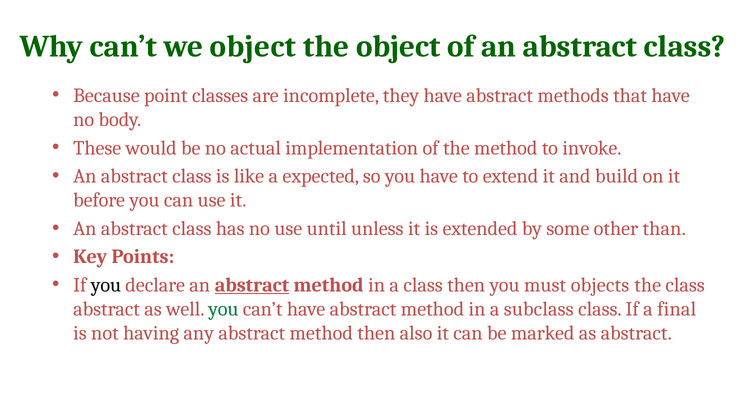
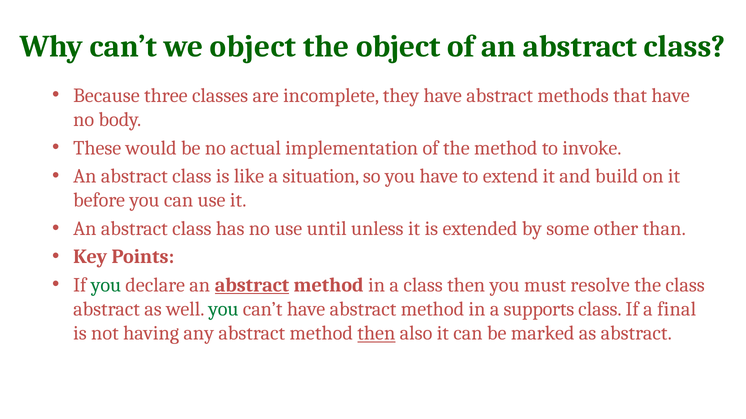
point: point -> three
expected: expected -> situation
you at (106, 285) colour: black -> green
objects: objects -> resolve
subclass: subclass -> supports
then at (376, 334) underline: none -> present
